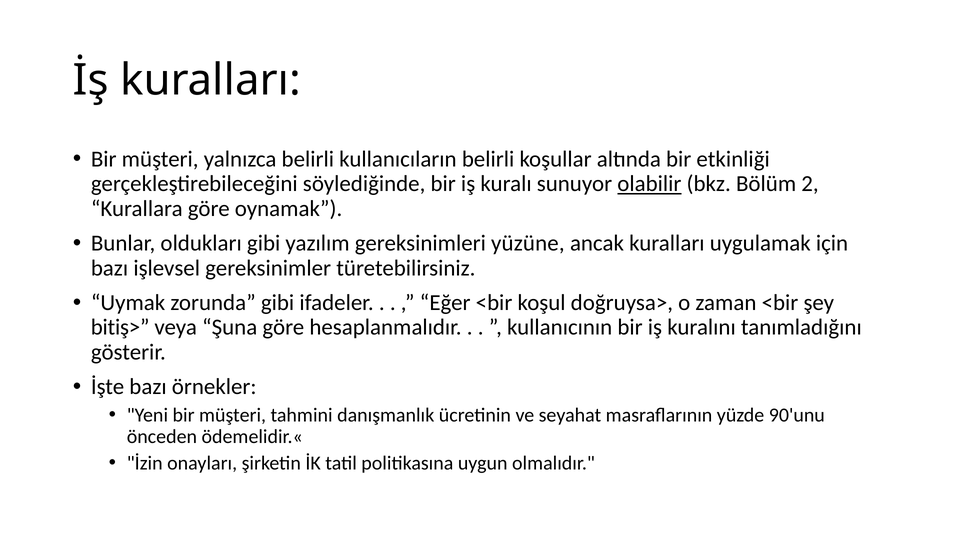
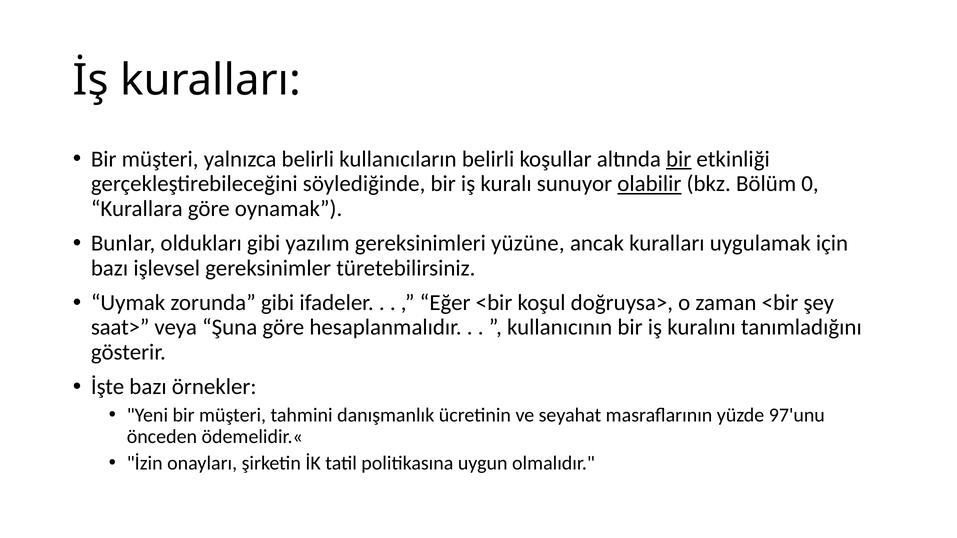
bir at (679, 159) underline: none -> present
2: 2 -> 0
bitiş>: bitiş> -> saat>
90'unu: 90'unu -> 97'unu
